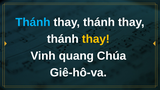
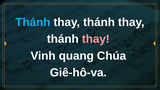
thay at (96, 39) colour: yellow -> pink
